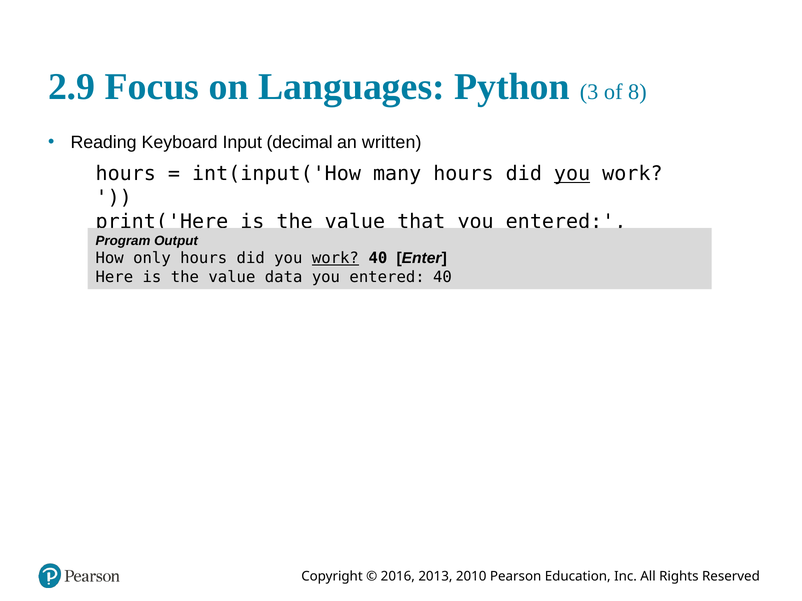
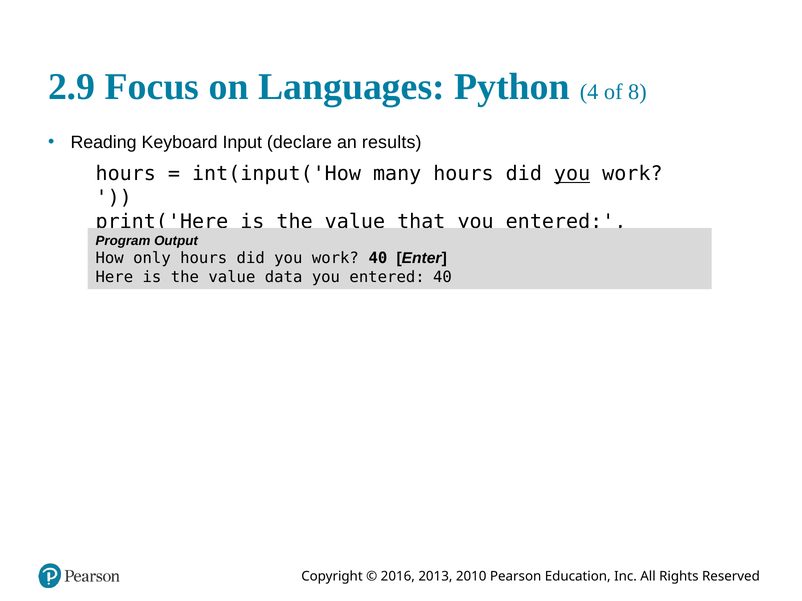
3: 3 -> 4
decimal: decimal -> declare
written: written -> results
work at (335, 259) underline: present -> none
